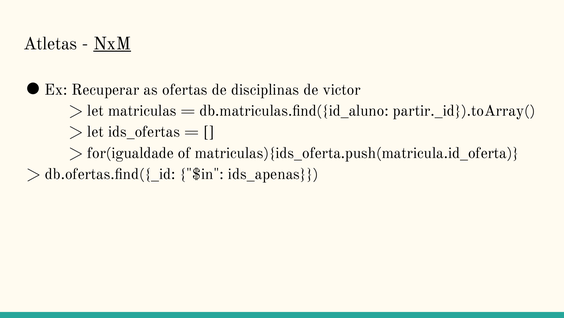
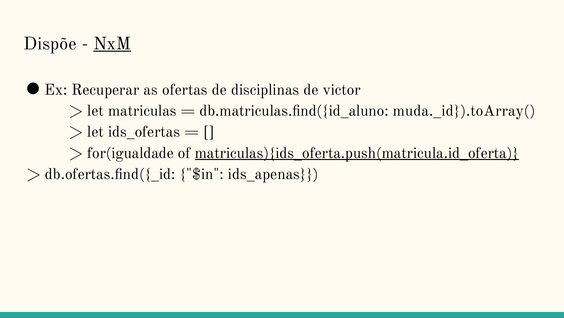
Atletas: Atletas -> Dispõe
partir._id}).toArray(: partir._id}).toArray( -> muda._id}).toArray(
matriculas){ids_oferta.push(matricula.id_oferta underline: none -> present
